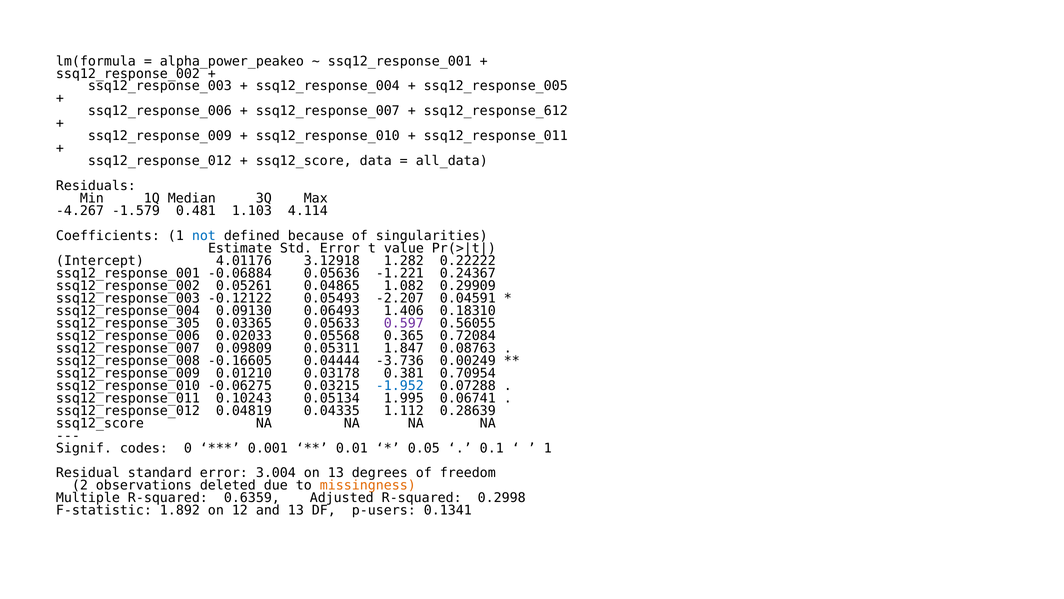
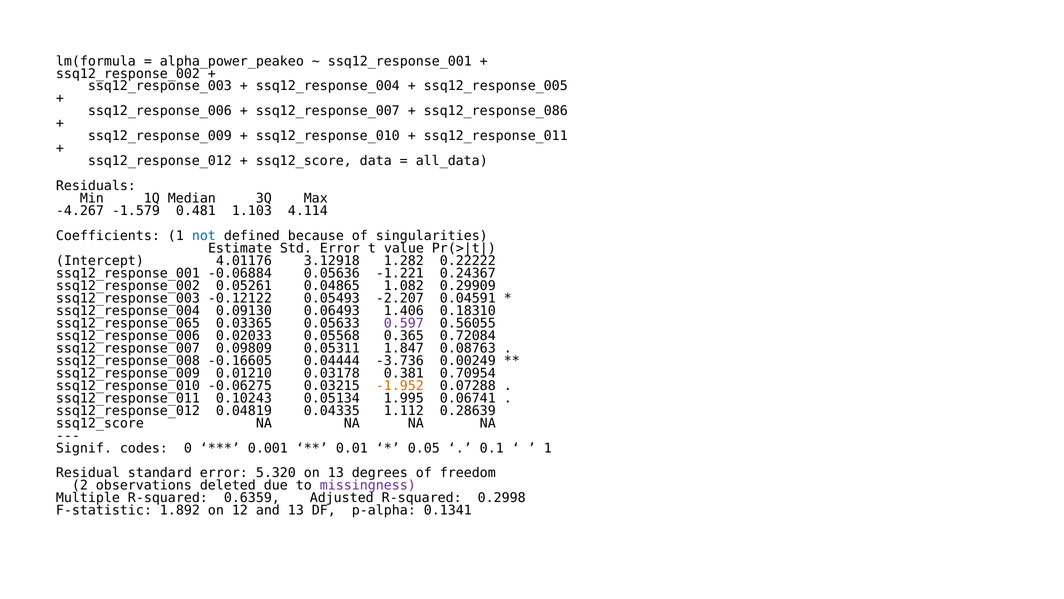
ssq12_response_612: ssq12_response_612 -> ssq12_response_086
ssq12_response_305: ssq12_response_305 -> ssq12_response_065
-1.952 colour: blue -> orange
3.004: 3.004 -> 5.320
missingness colour: orange -> purple
p-users: p-users -> p-alpha
